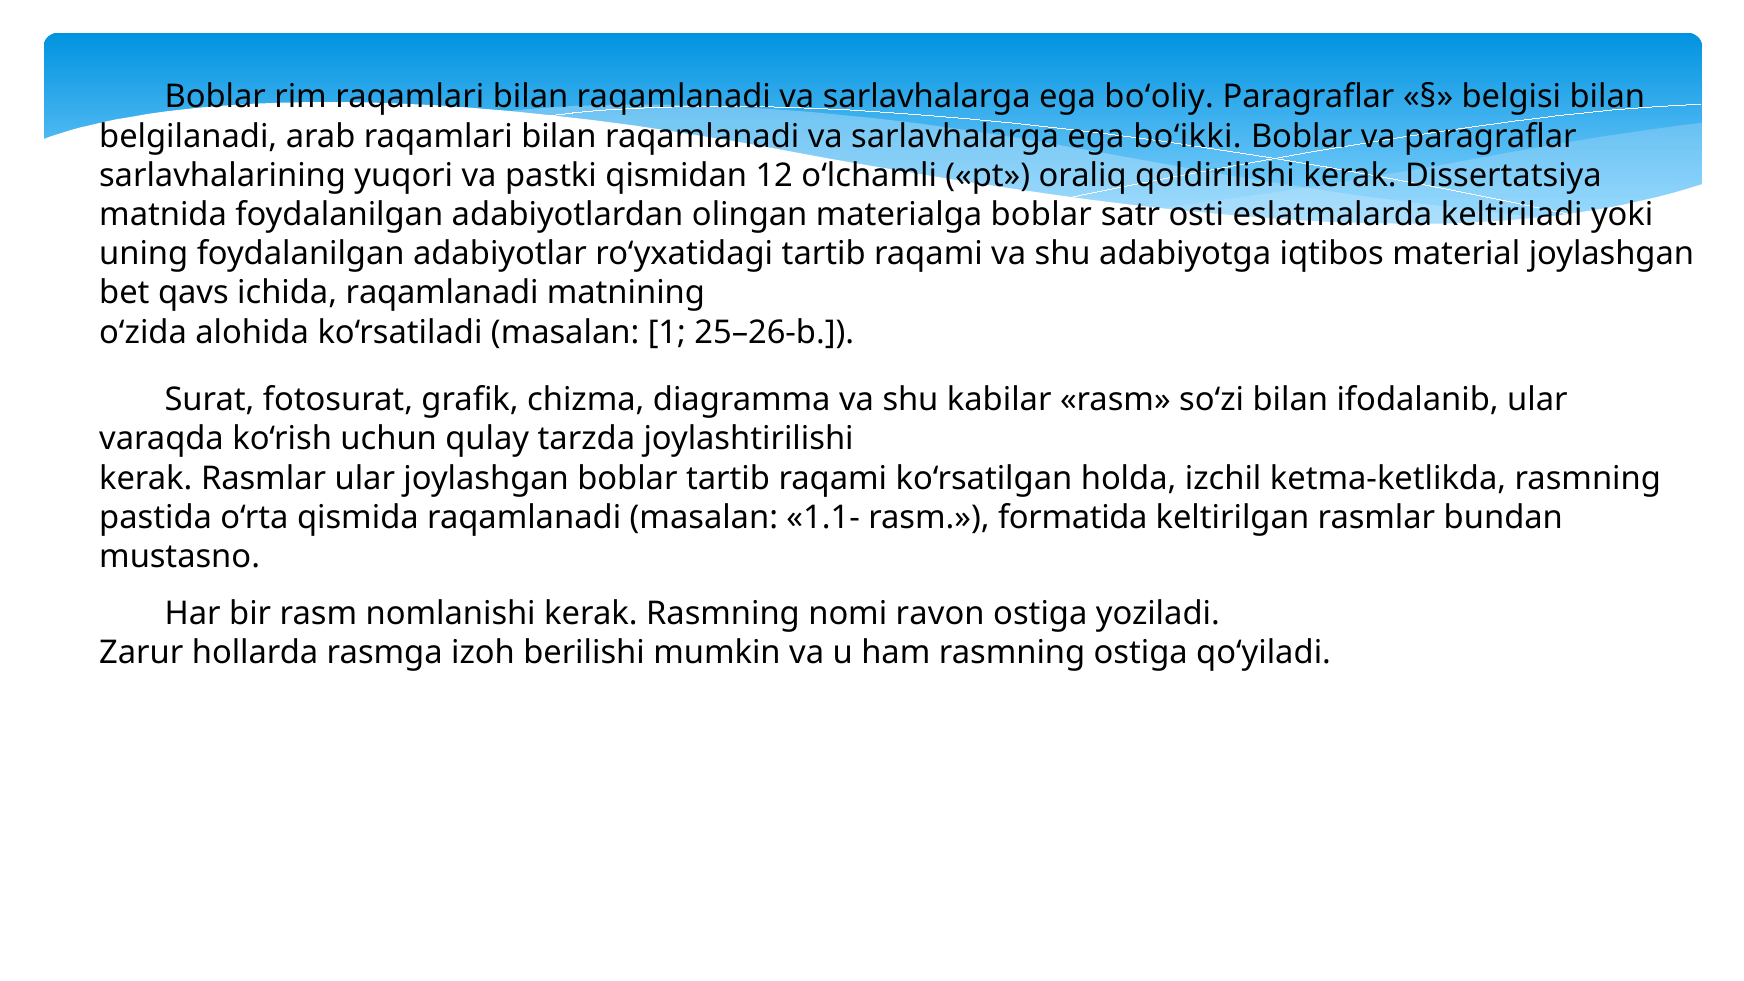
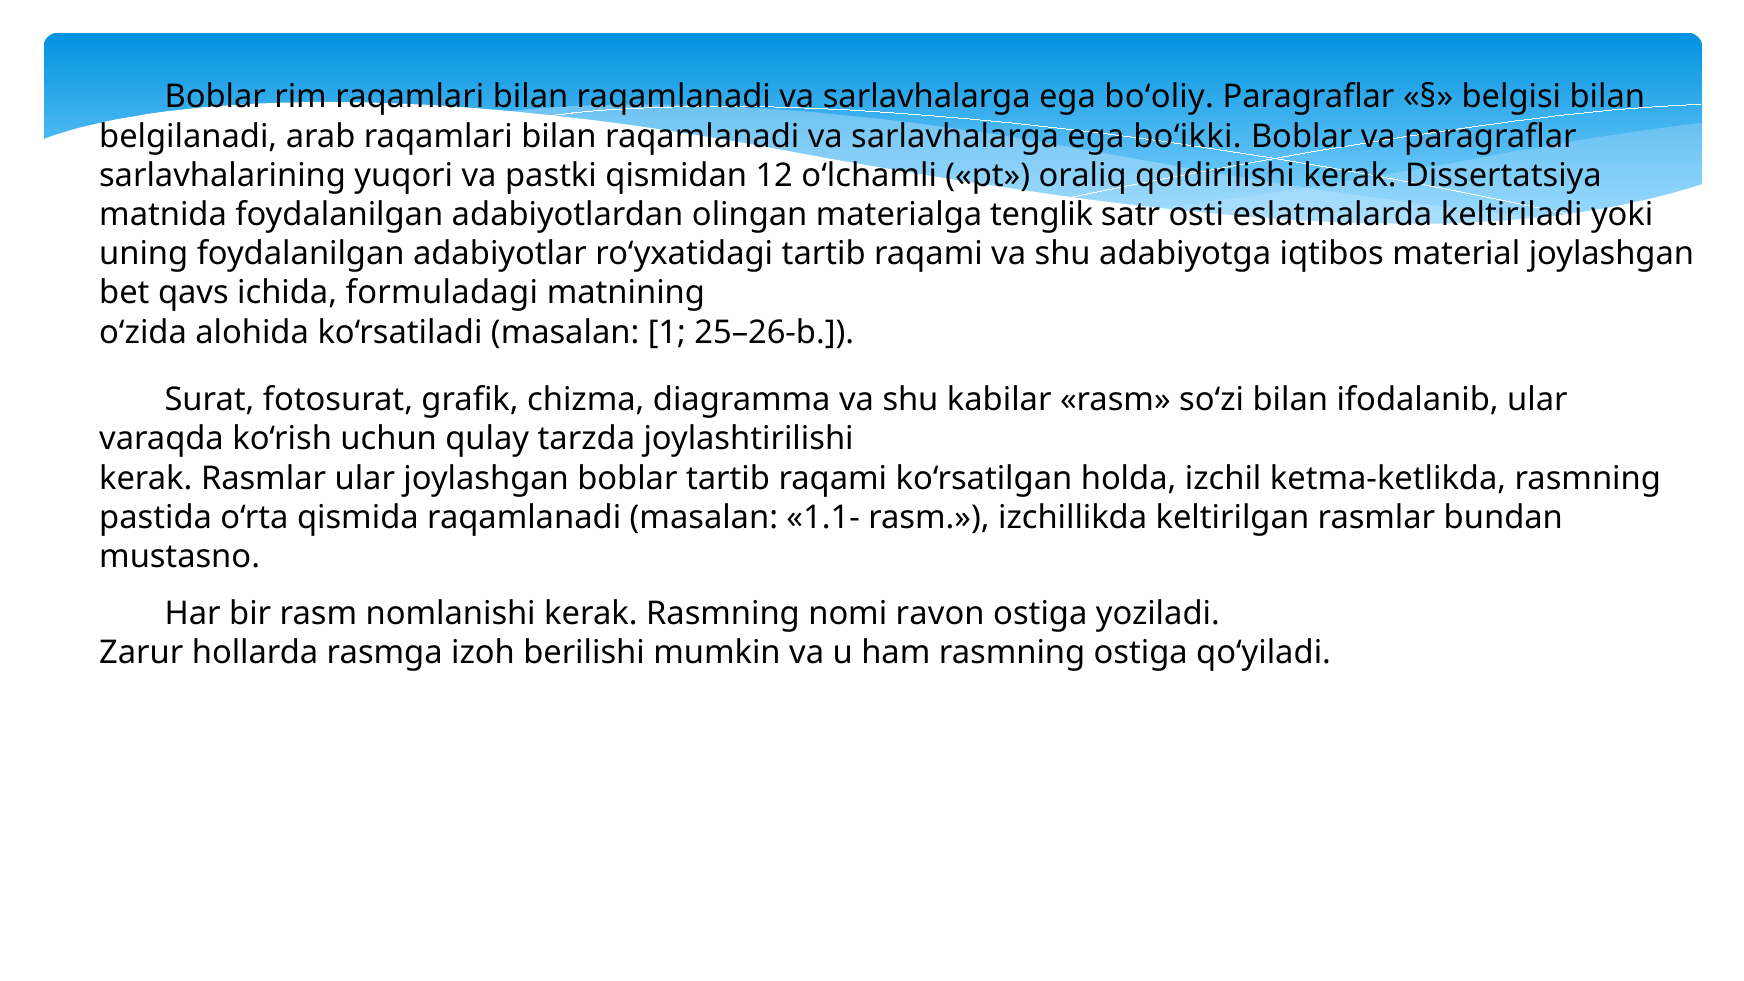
materialga boblar: boblar -> tenglik
ichida raqamlanadi: raqamlanadi -> formuladagi
formatida: formatida -> izchillikda
